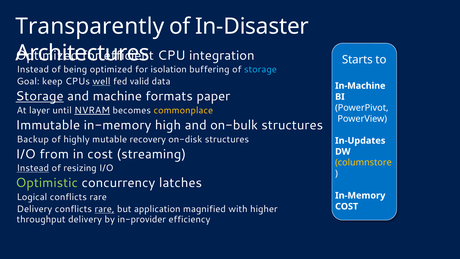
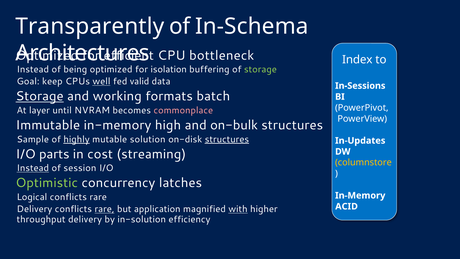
In-Disaster: In-Disaster -> In-Schema
integration: integration -> bottleneck
Starts: Starts -> Index
storage at (260, 69) colour: light blue -> light green
In-Machine: In-Machine -> In-Sessions
machine: machine -> working
paper: paper -> batch
NVRAM underline: present -> none
commonplace colour: yellow -> pink
Backup: Backup -> Sample
highly underline: none -> present
recovery: recovery -> solution
structures at (227, 139) underline: none -> present
from: from -> parts
resizing: resizing -> session
COST at (347, 206): COST -> ACID
with underline: none -> present
in-provider: in-provider -> in-solution
